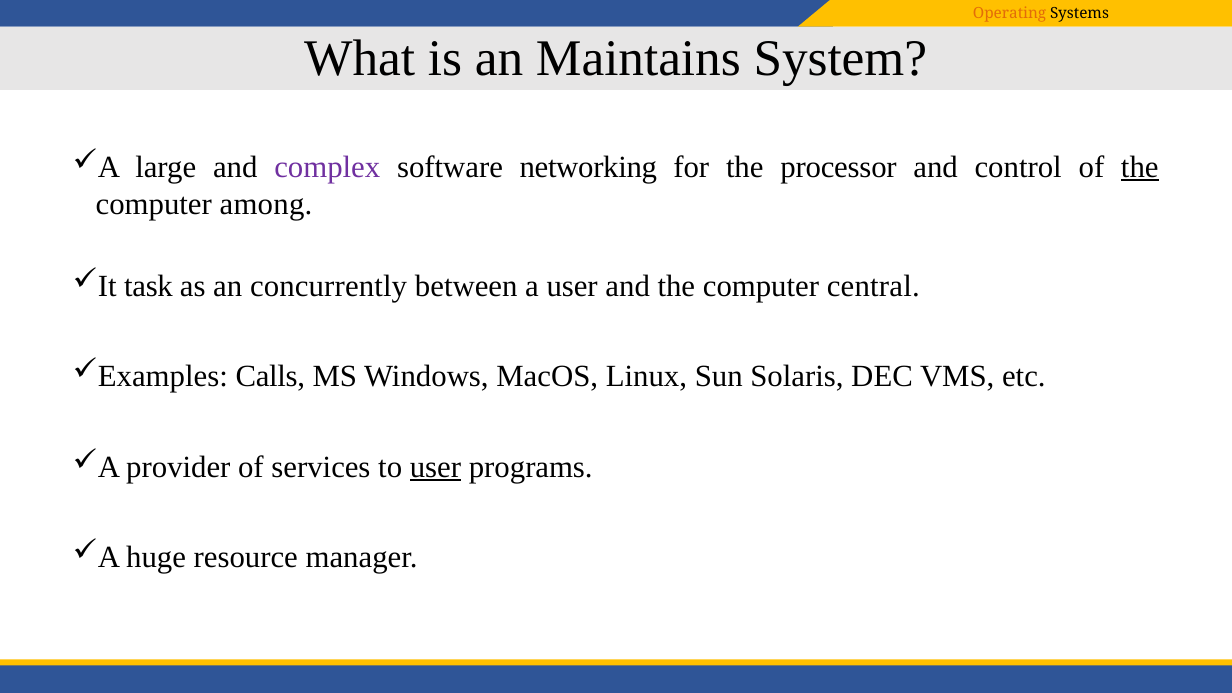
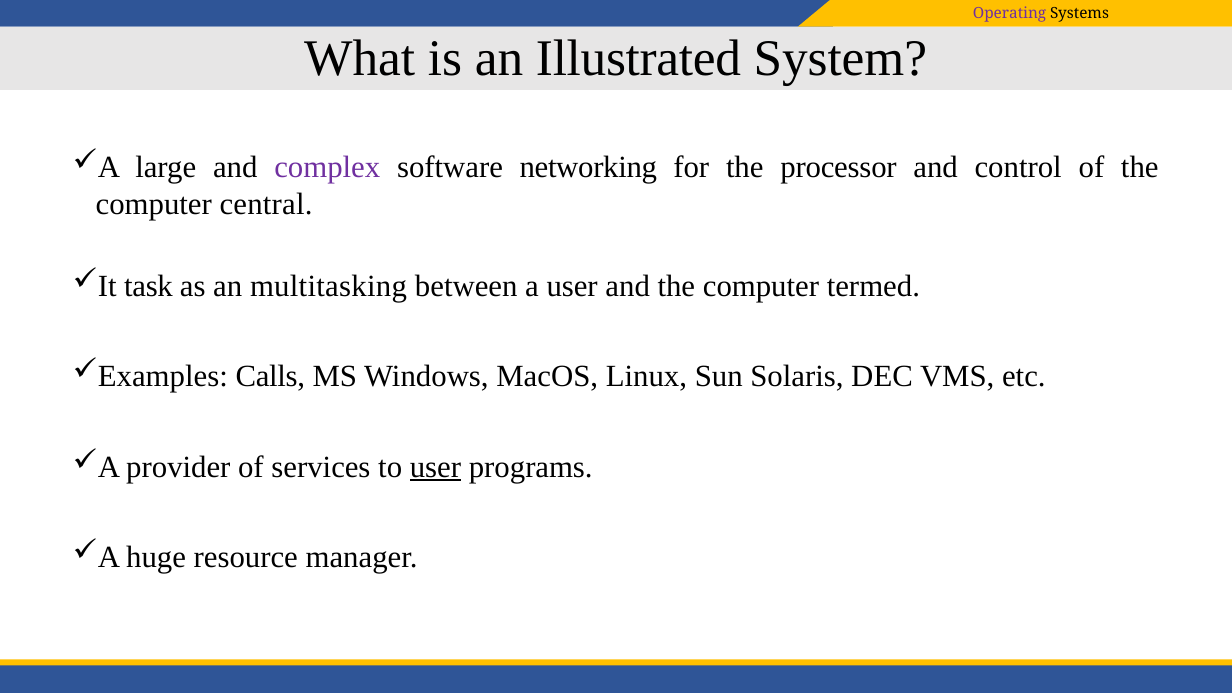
Operating colour: orange -> purple
Maintains: Maintains -> Illustrated
the at (1140, 167) underline: present -> none
among: among -> central
concurrently: concurrently -> multitasking
central: central -> termed
